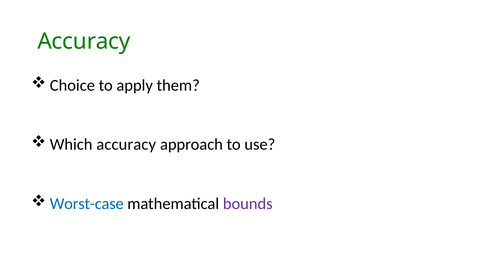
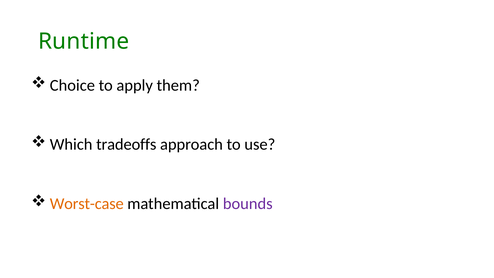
Accuracy at (84, 41): Accuracy -> Runtime
Which accuracy: accuracy -> tradeoffs
Worst-case colour: blue -> orange
